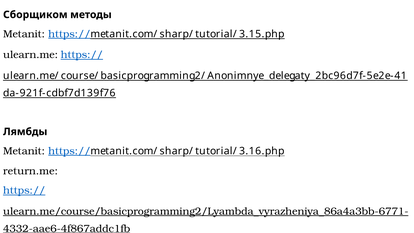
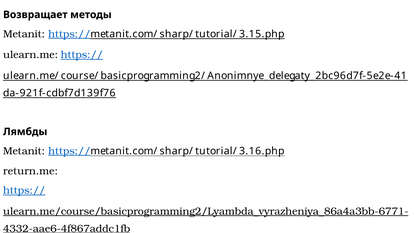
Сборщиком: Сборщиком -> Возвращает
